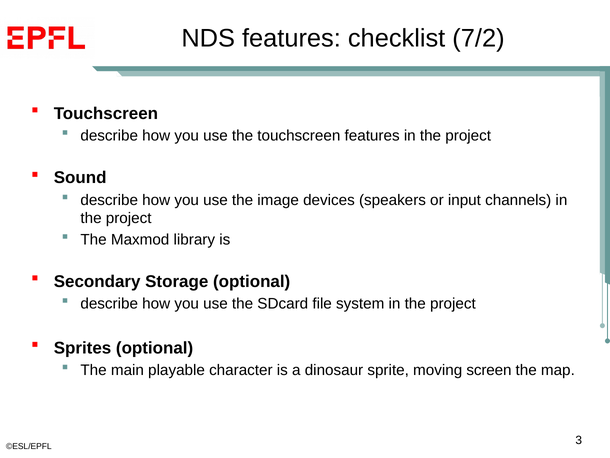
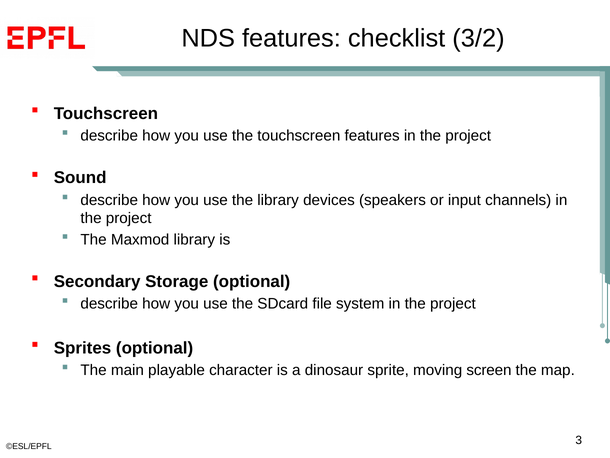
7/2: 7/2 -> 3/2
the image: image -> library
